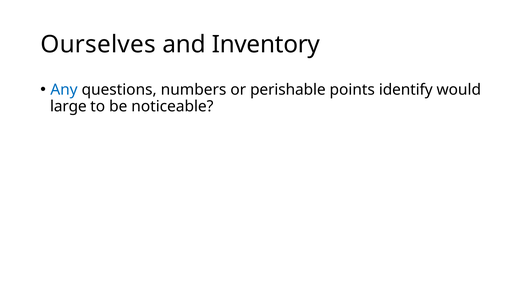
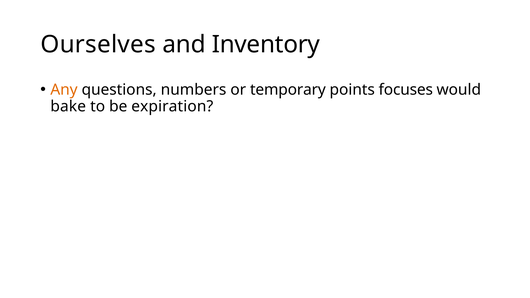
Any colour: blue -> orange
perishable: perishable -> temporary
identify: identify -> focuses
large: large -> bake
noticeable: noticeable -> expiration
